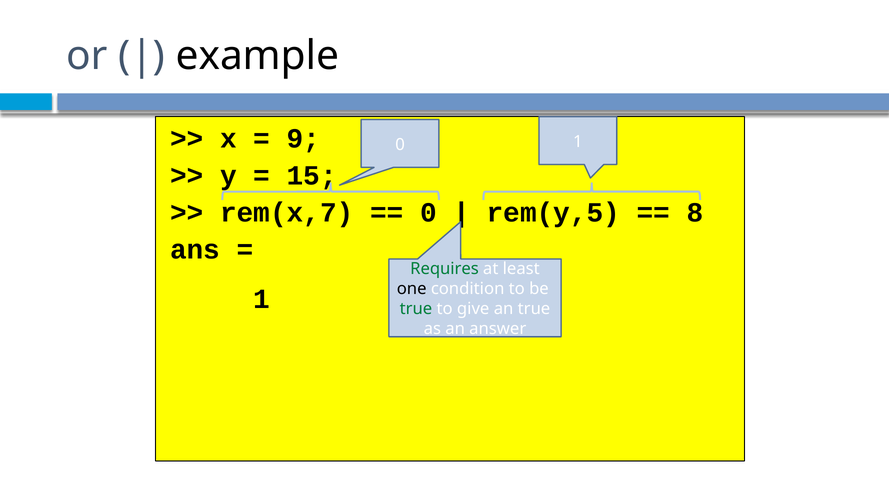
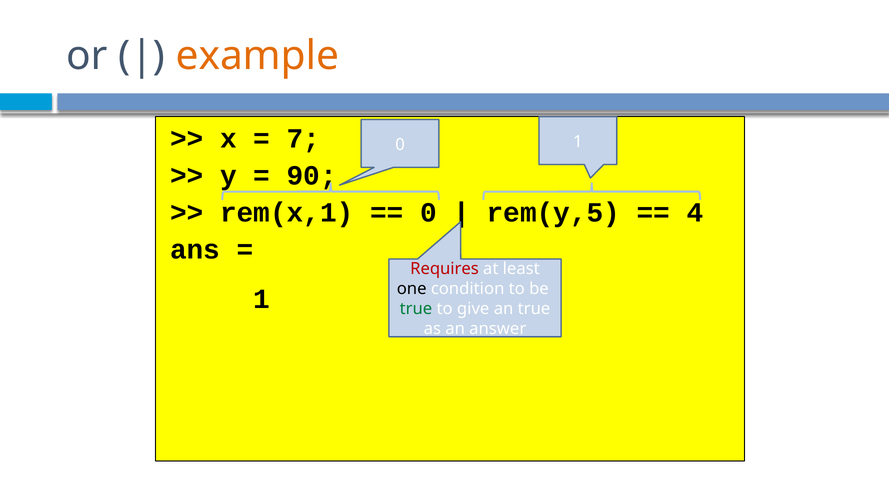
example colour: black -> orange
9: 9 -> 7
15: 15 -> 90
rem(x,7: rem(x,7 -> rem(x,1
8: 8 -> 4
Requires colour: green -> red
